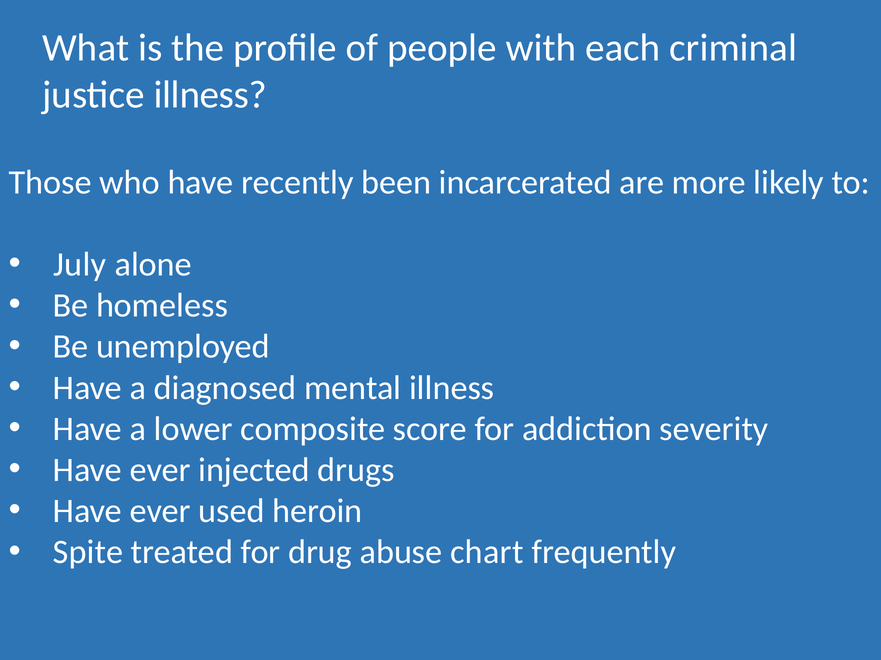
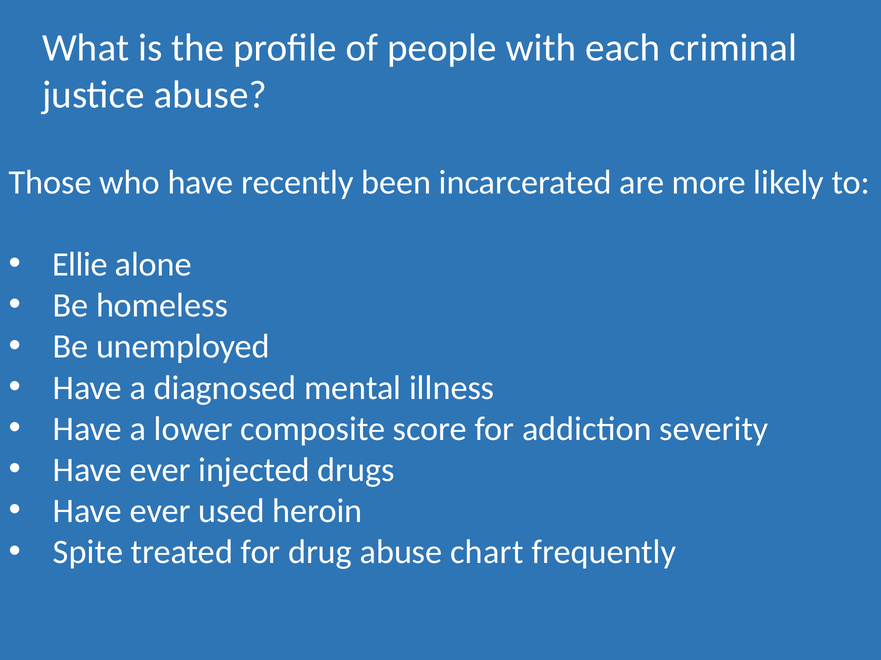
justice illness: illness -> abuse
July: July -> Ellie
